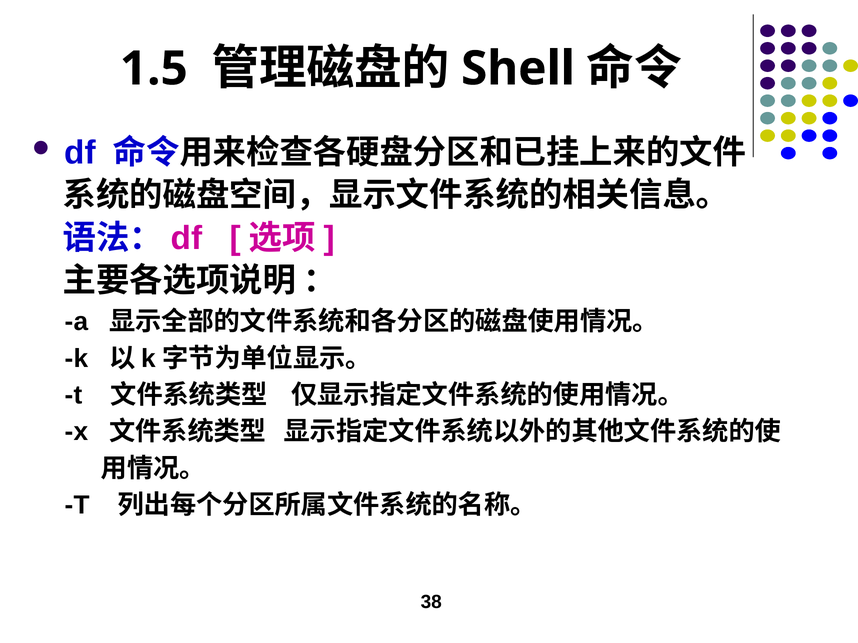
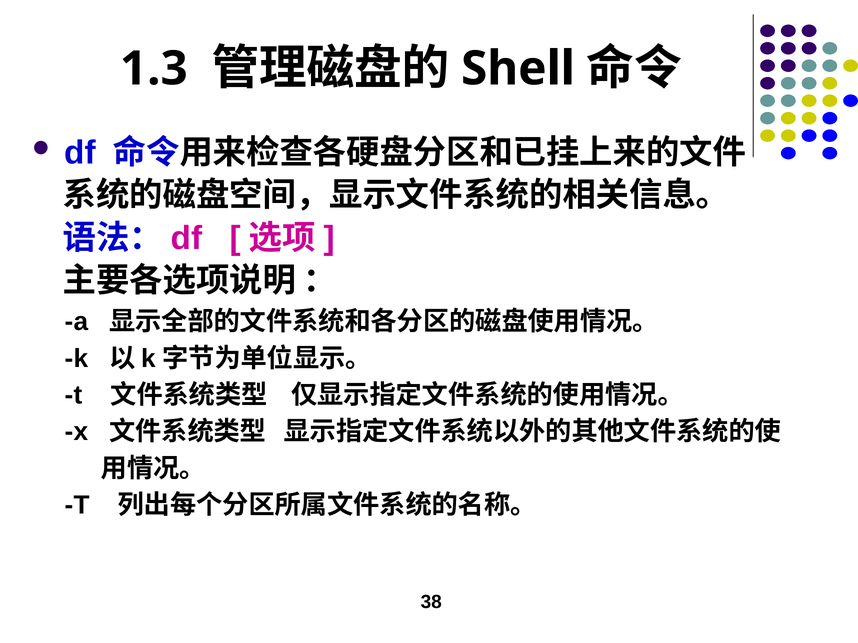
1.5: 1.5 -> 1.3
